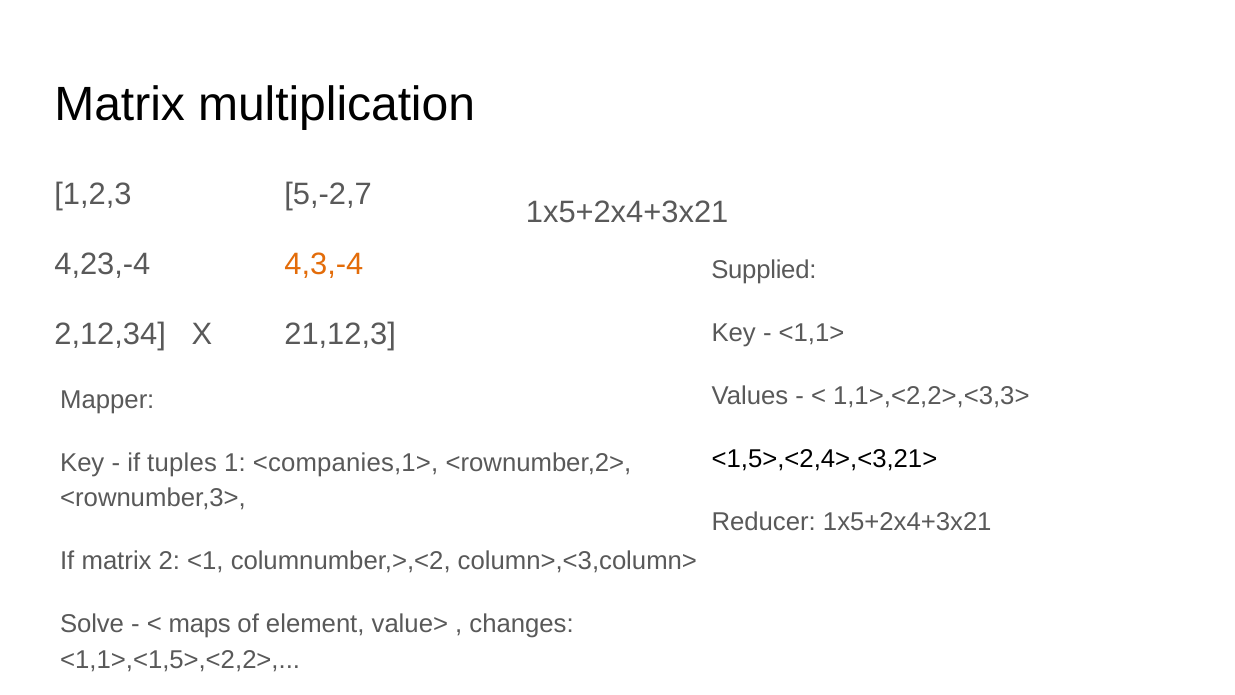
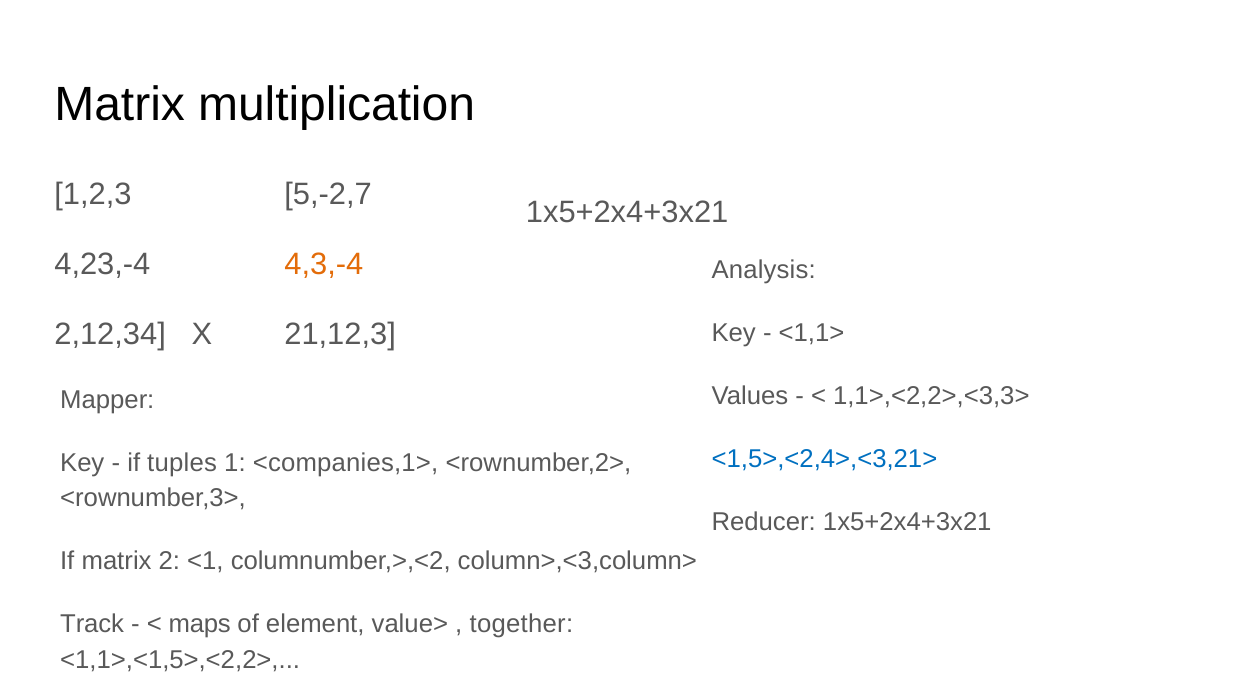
Supplied: Supplied -> Analysis
<1,5>,<2,4>,<3,21> colour: black -> blue
Solve: Solve -> Track
changes: changes -> together
